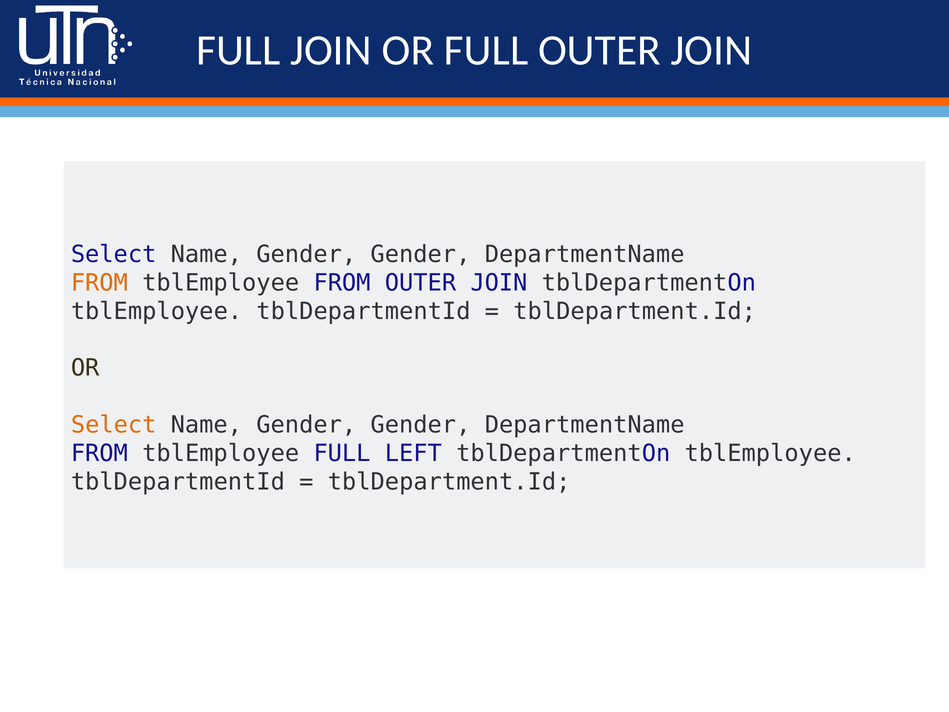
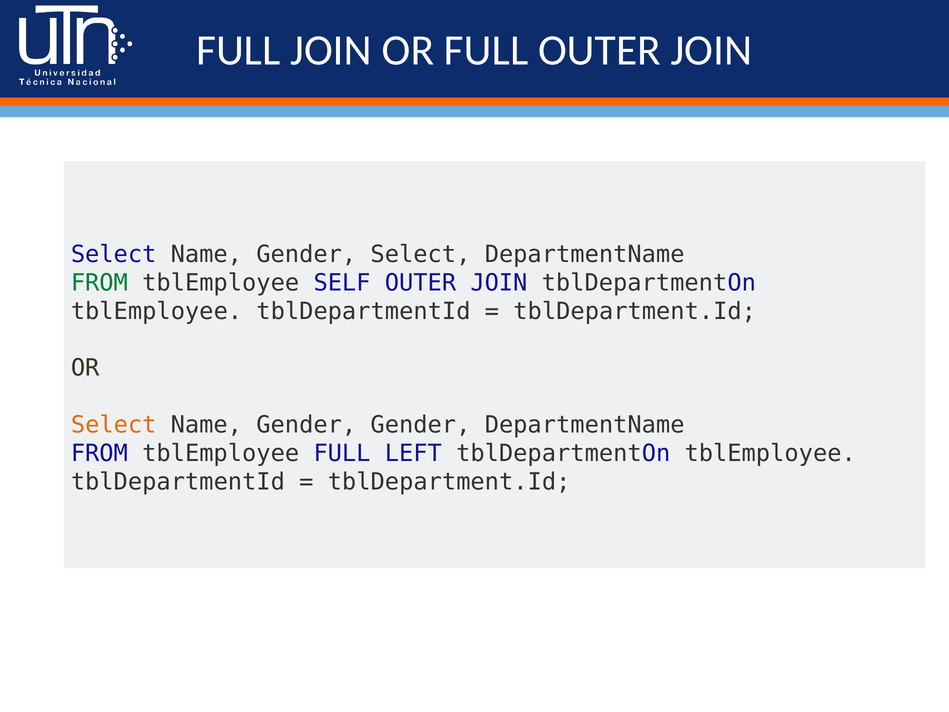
Gender at (420, 254): Gender -> Select
FROM at (99, 283) colour: orange -> green
tblEmployee FROM: FROM -> SELF
